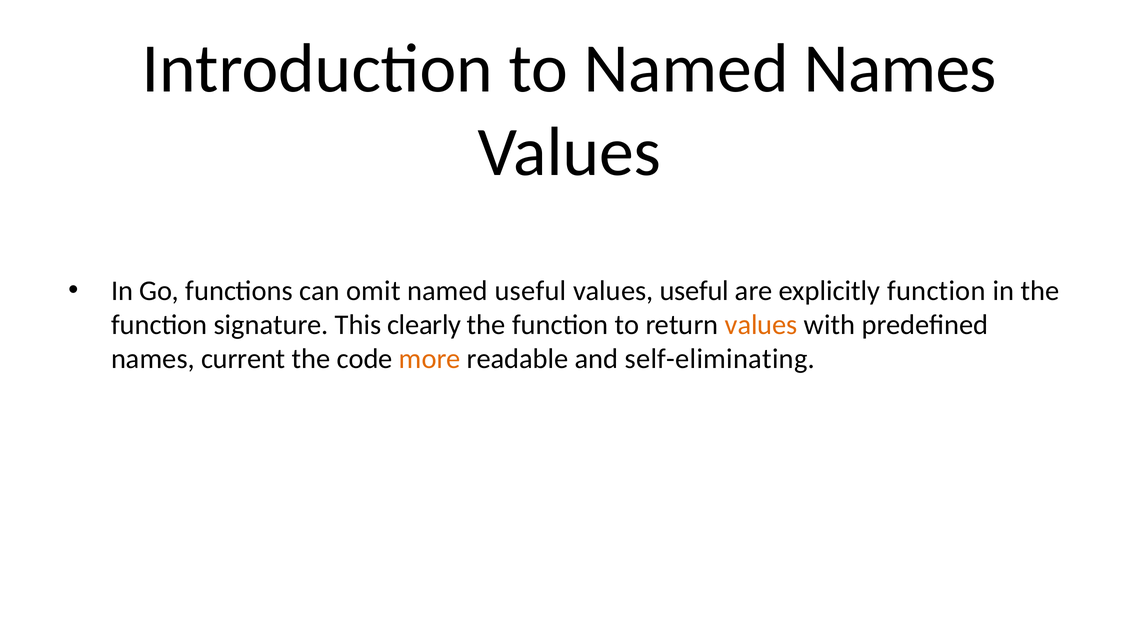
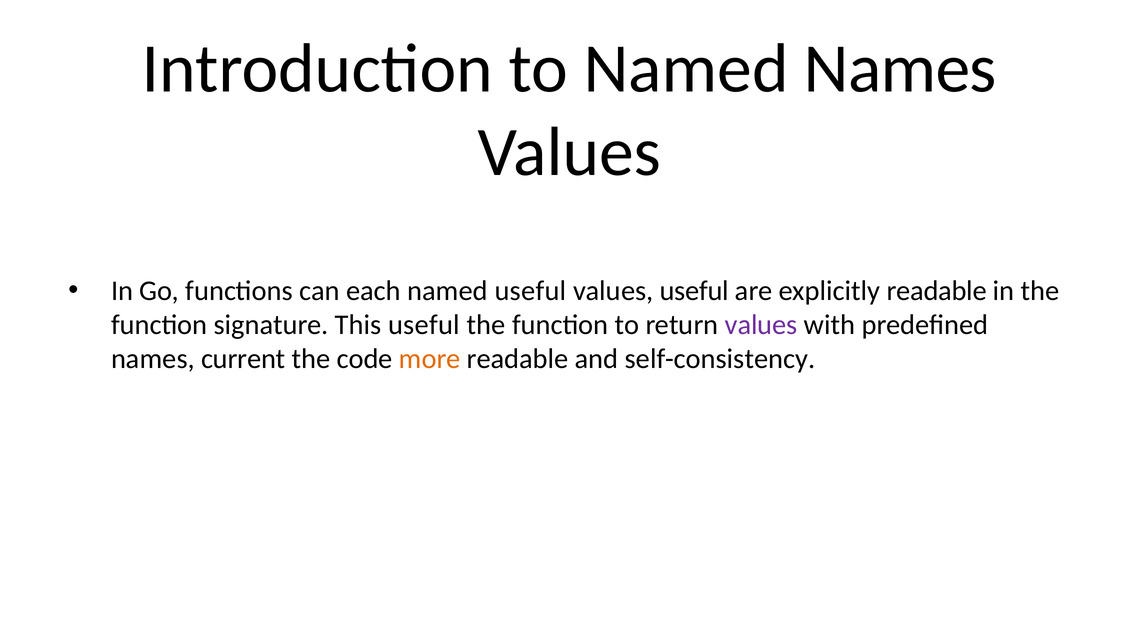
omit: omit -> each
explicitly function: function -> readable
This clearly: clearly -> useful
values at (761, 325) colour: orange -> purple
self-eliminating: self-eliminating -> self-consistency
